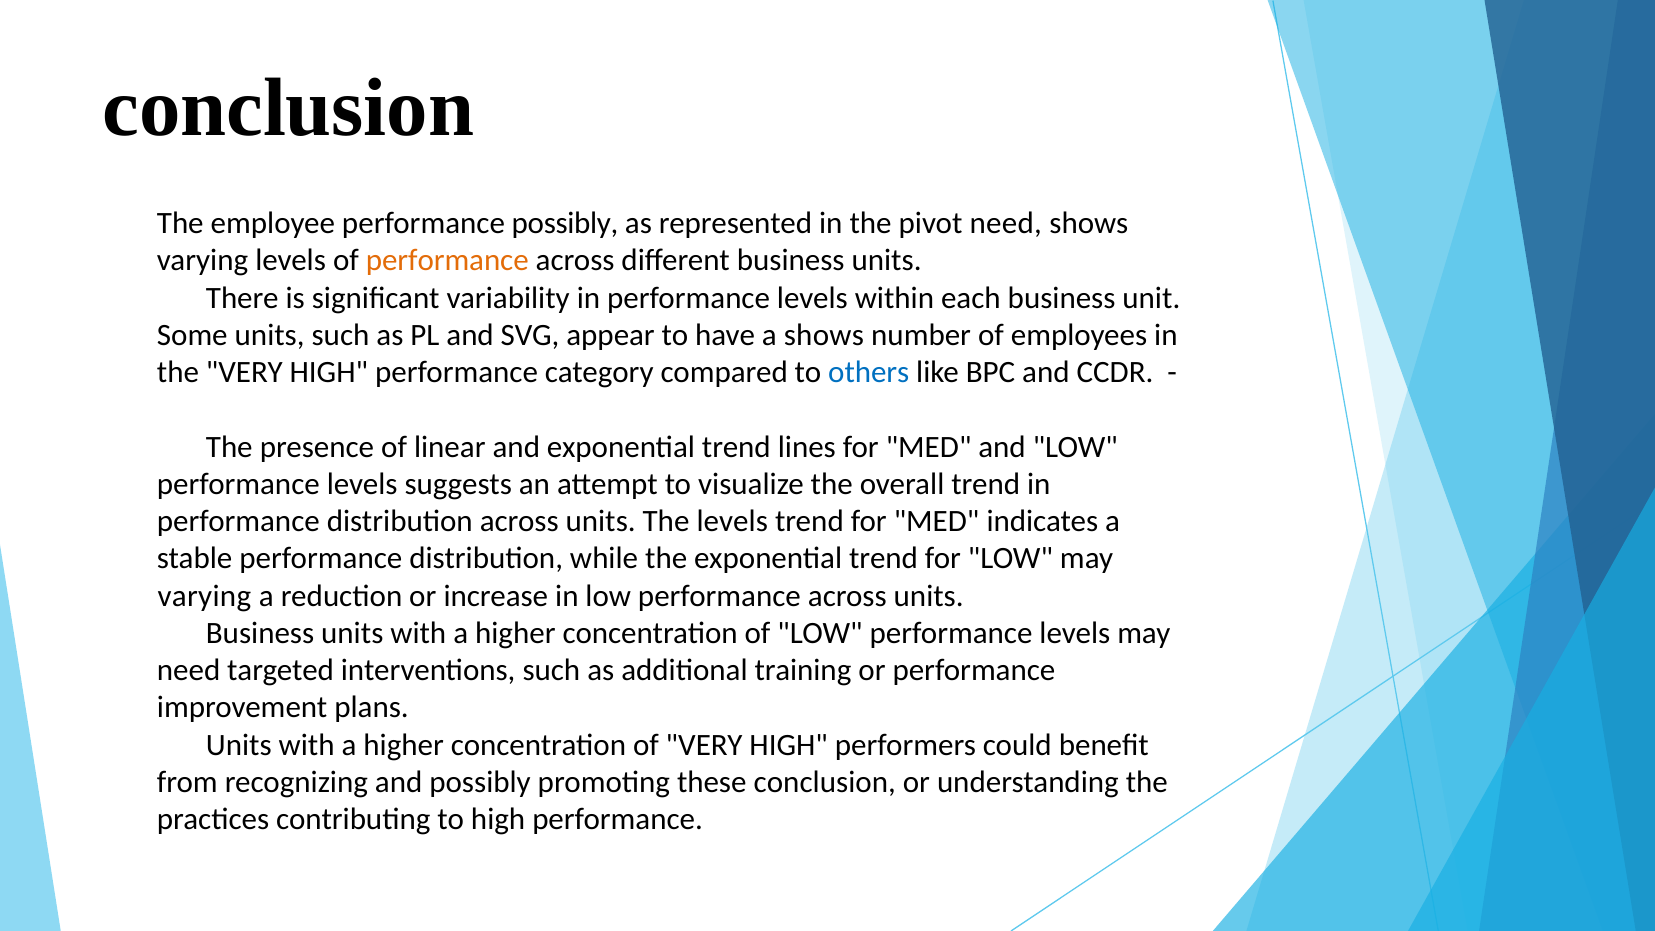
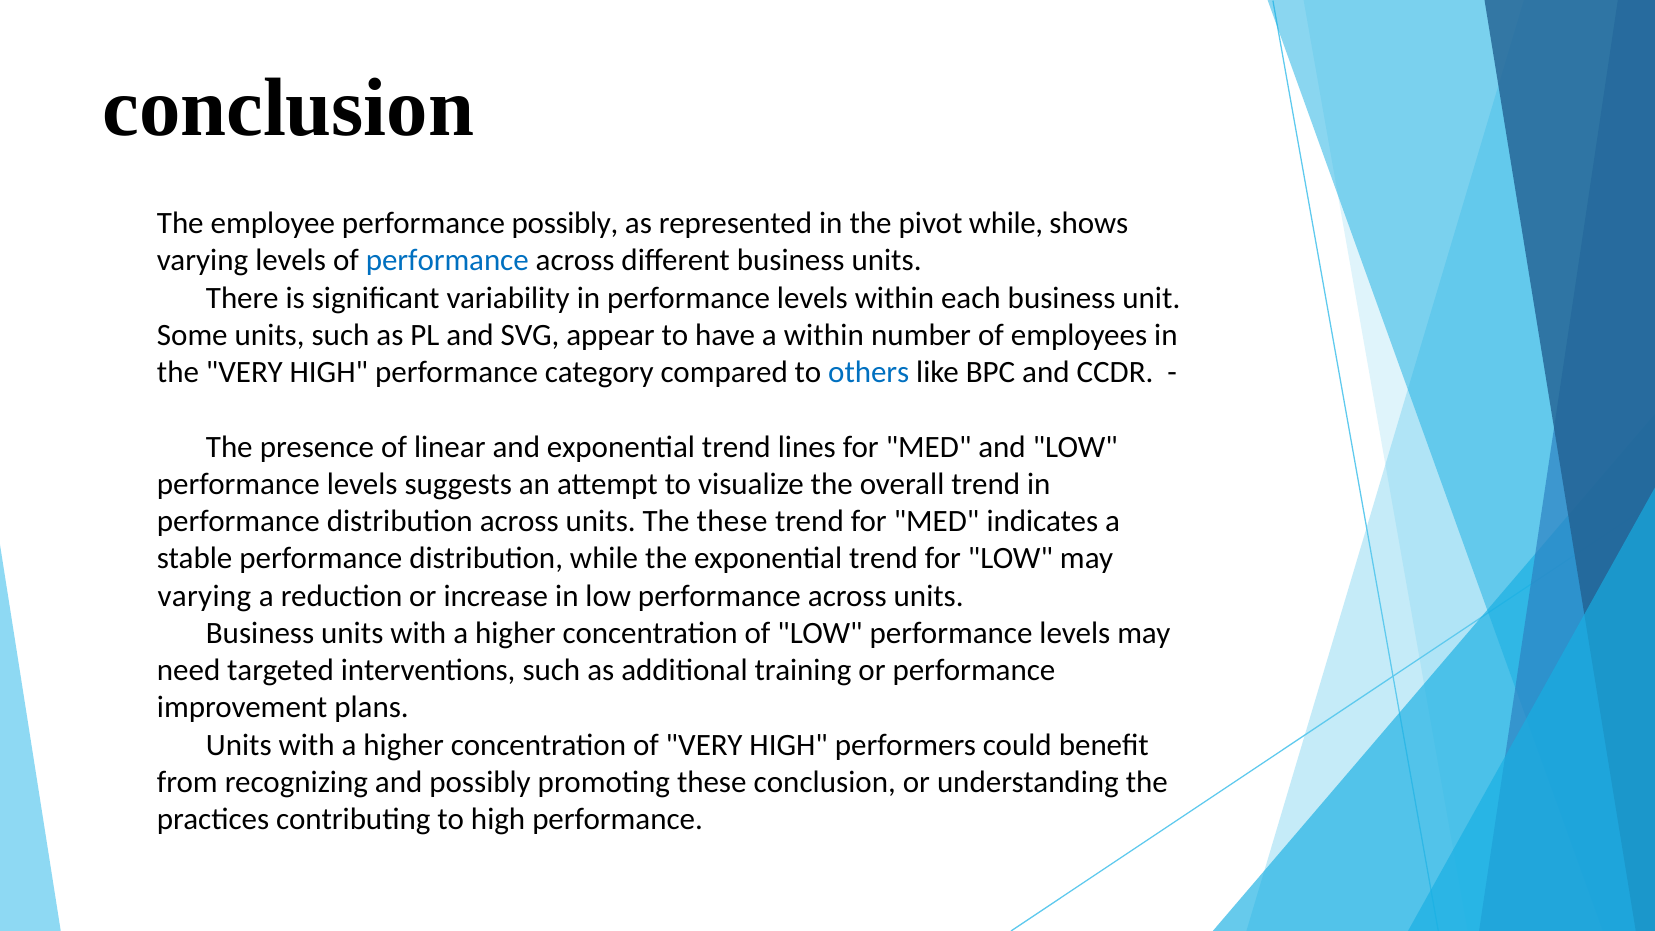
pivot need: need -> while
performance at (447, 261) colour: orange -> blue
a shows: shows -> within
The levels: levels -> these
